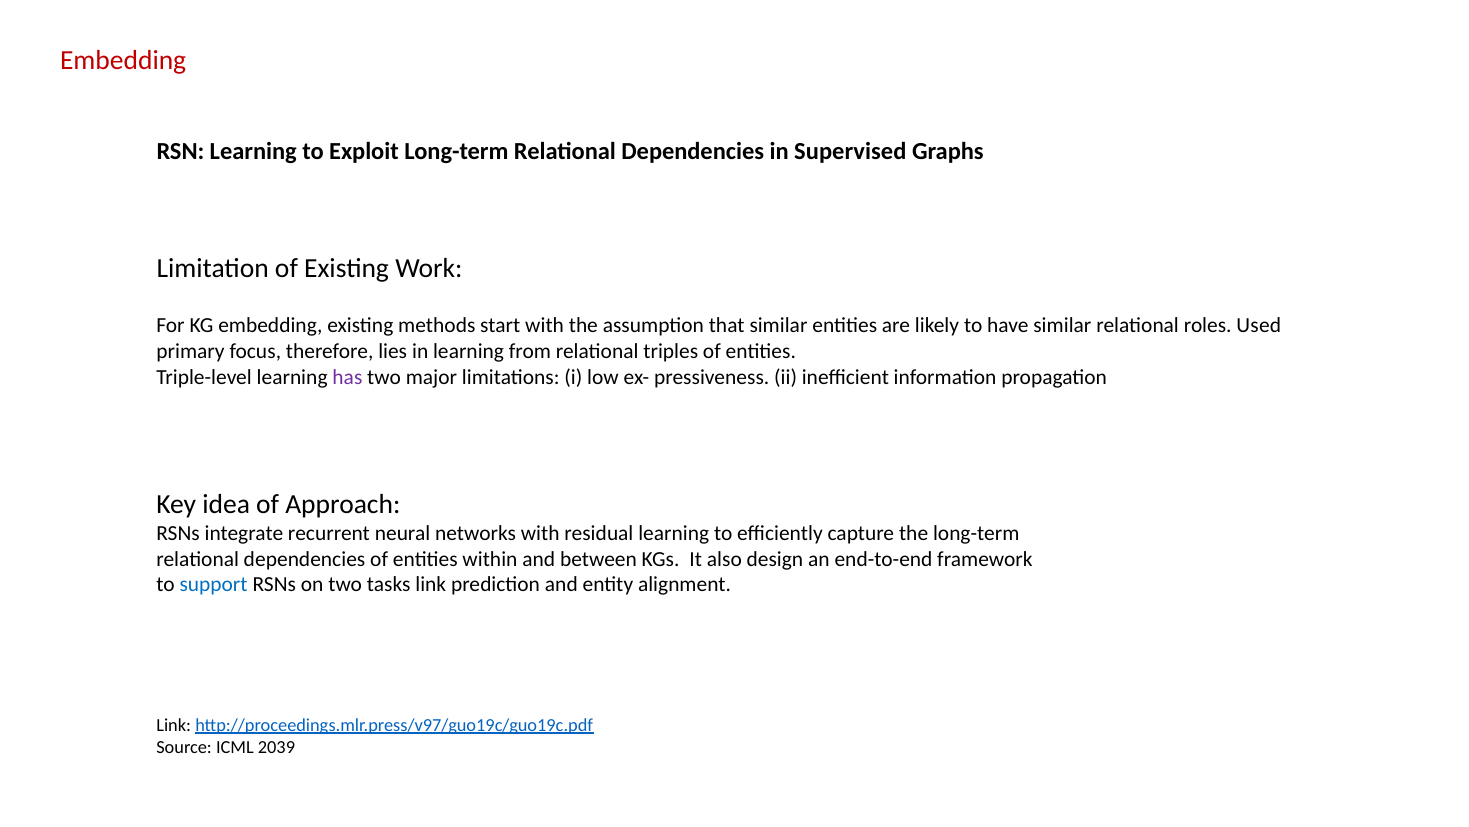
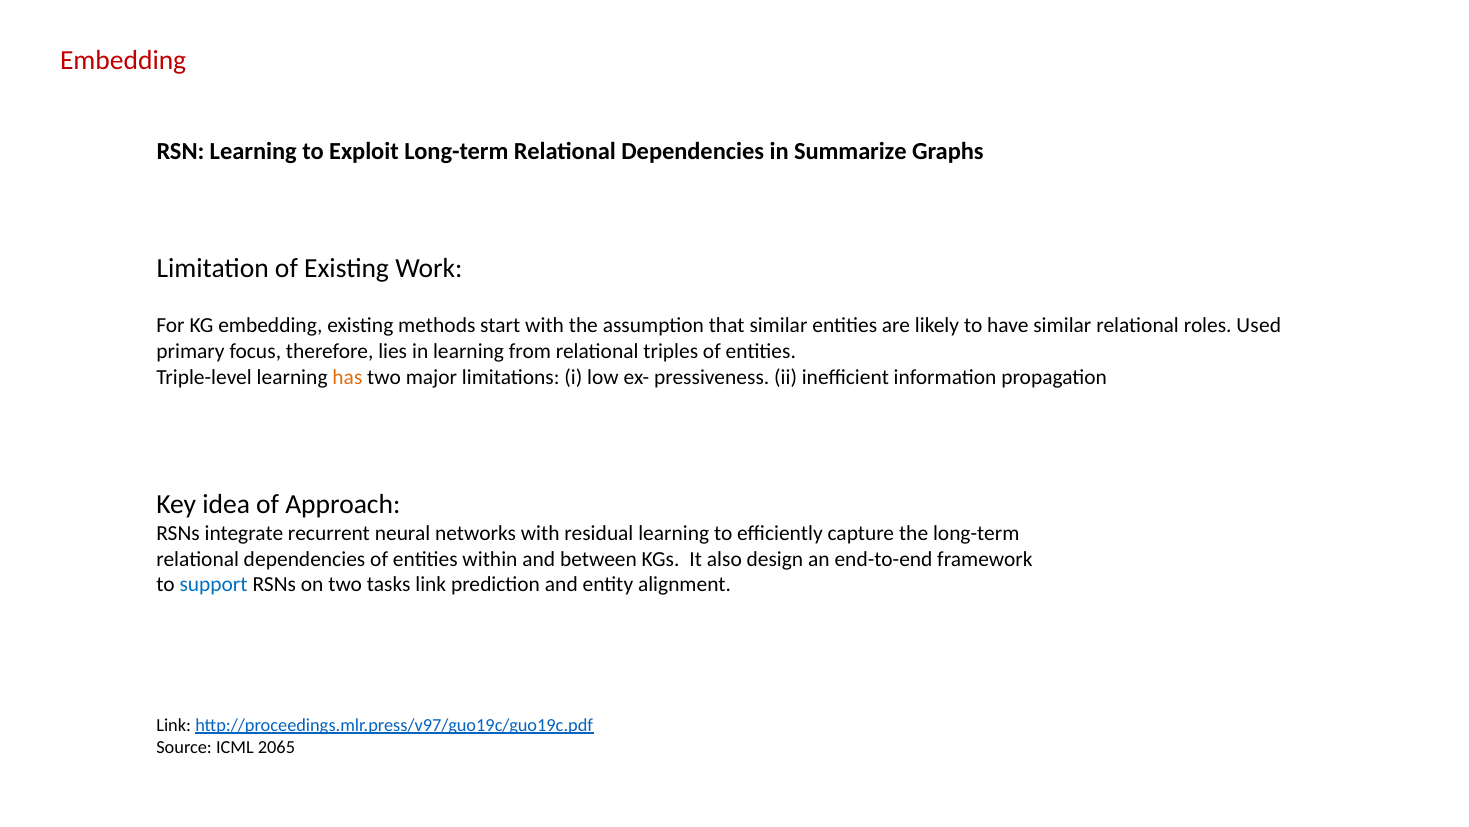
Supervised: Supervised -> Summarize
has colour: purple -> orange
2039: 2039 -> 2065
